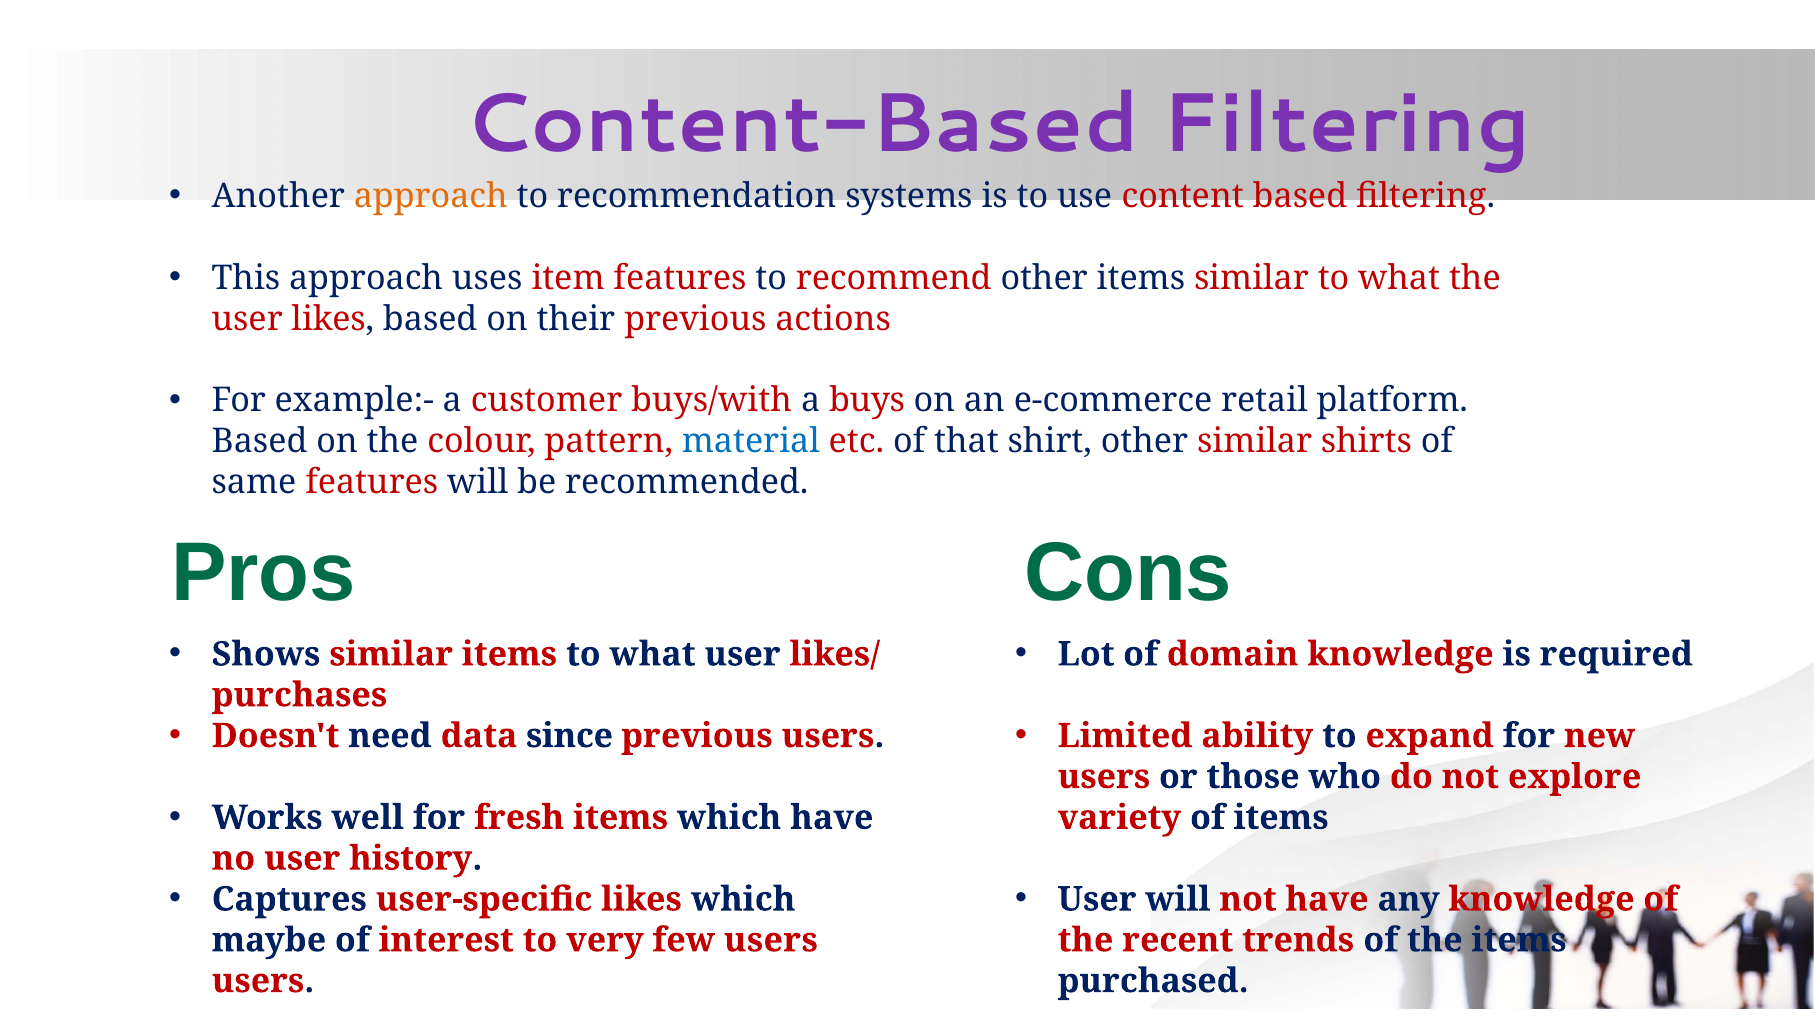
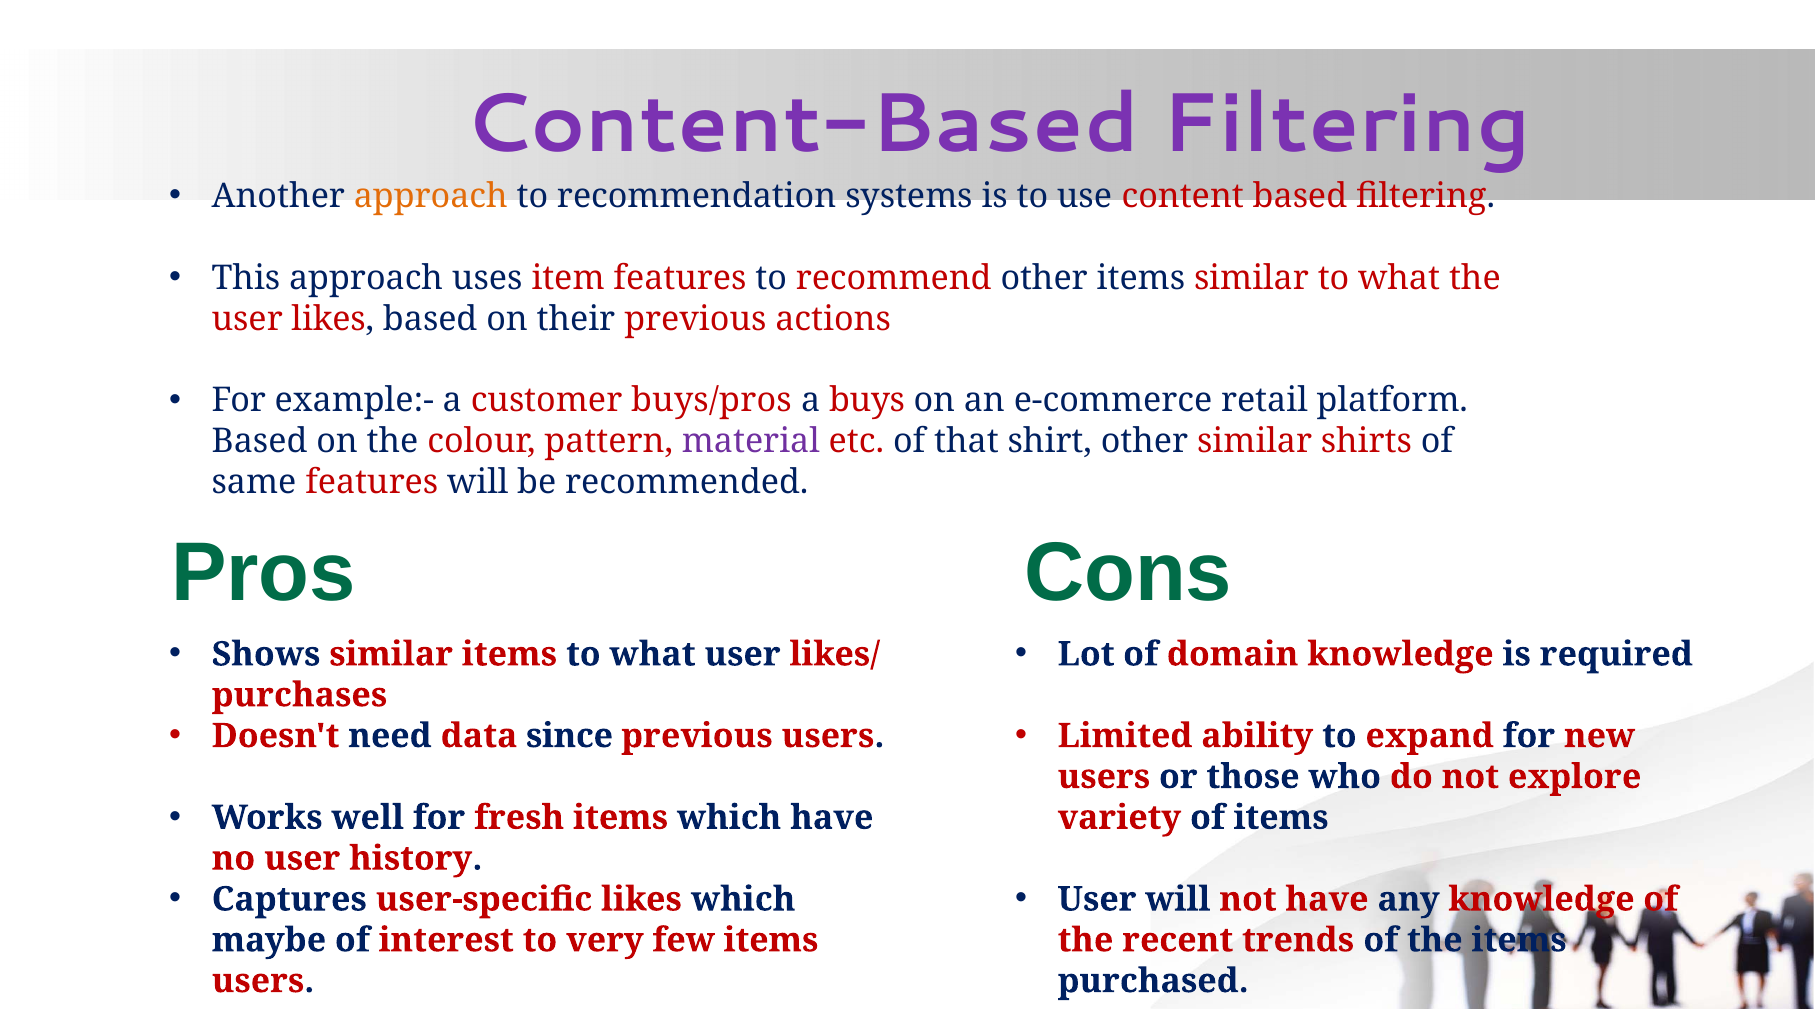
buys/with: buys/with -> buys/pros
material colour: blue -> purple
few users: users -> items
